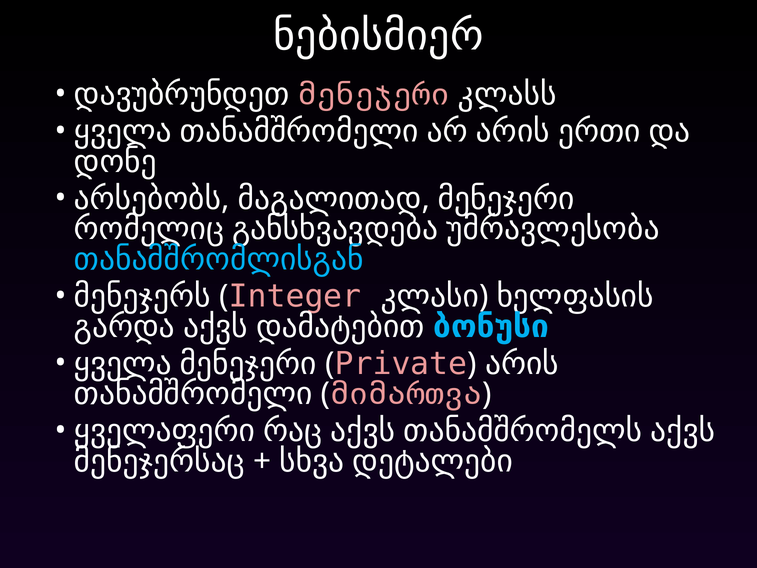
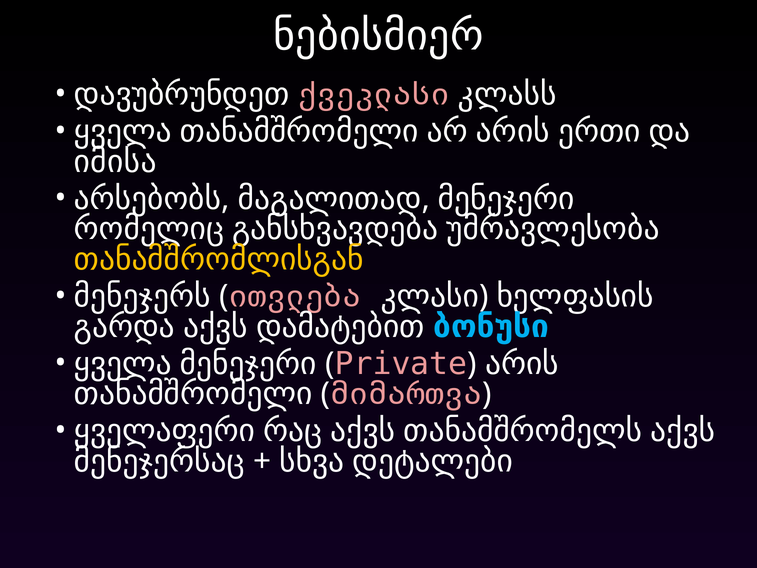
დავუბრუნდეთ მენეჯერი: მენეჯერი -> ქვეკლასი
დონე: დონე -> იმისა
თანამშრომლისგან colour: light blue -> yellow
Integer: Integer -> ითვლება
